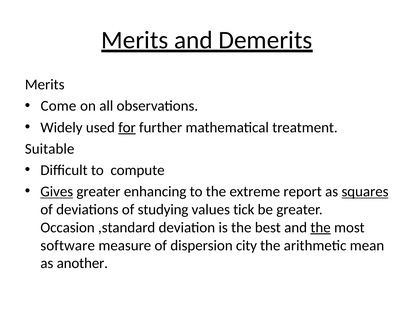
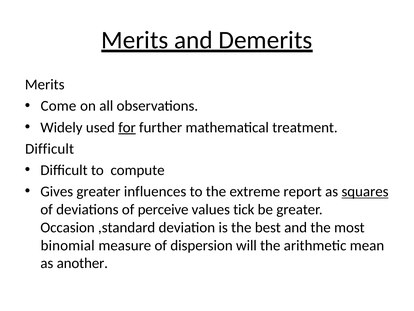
Suitable at (50, 149): Suitable -> Difficult
Gives underline: present -> none
enhancing: enhancing -> influences
studying: studying -> perceive
the at (321, 227) underline: present -> none
software: software -> binomial
city: city -> will
